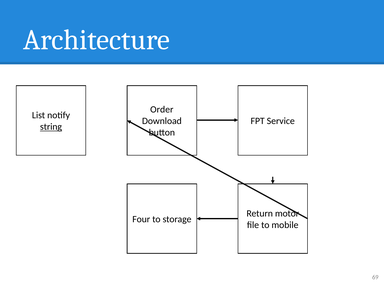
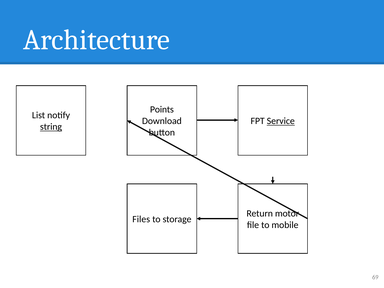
Order: Order -> Points
Service underline: none -> present
Four: Four -> Files
